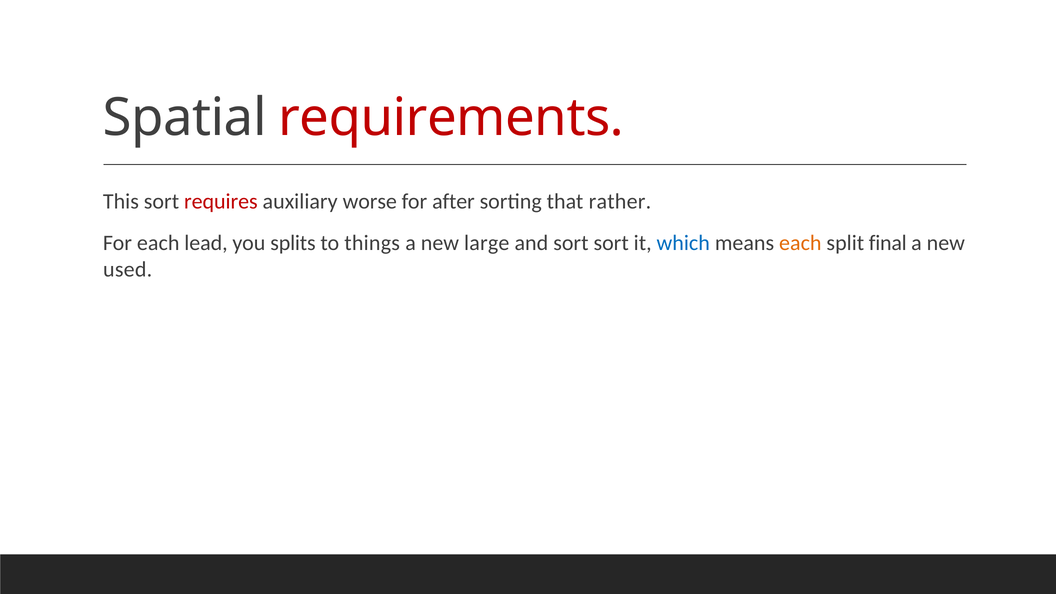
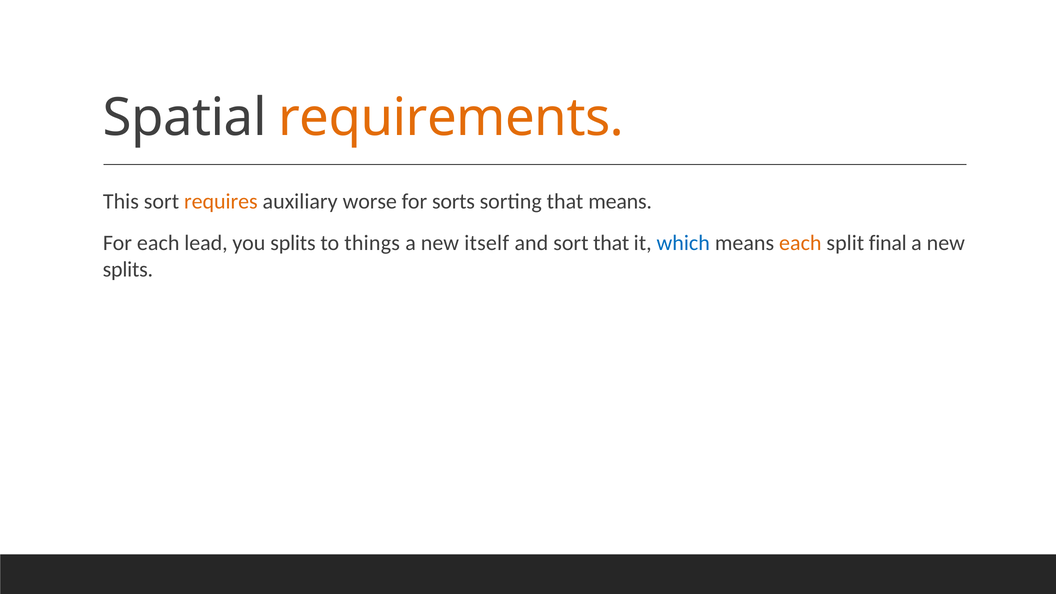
requirements colour: red -> orange
requires colour: red -> orange
after: after -> sorts
that rather: rather -> means
large: large -> itself
sort sort: sort -> that
used at (128, 270): used -> splits
